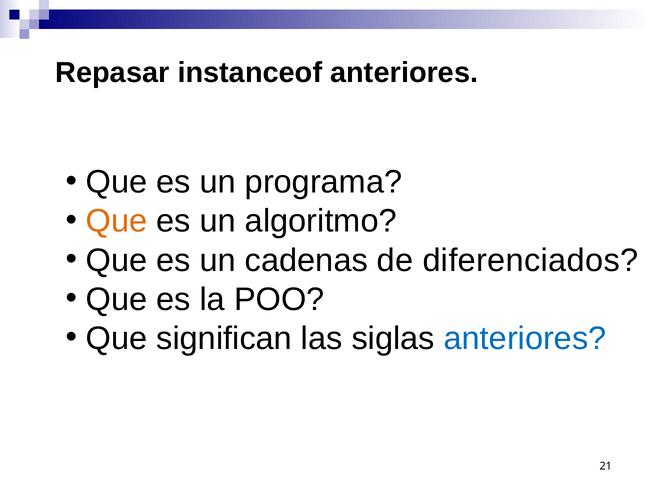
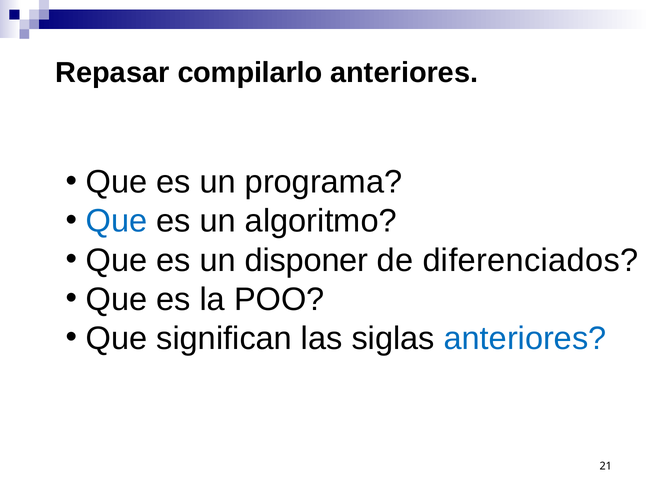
instanceof: instanceof -> compilarlo
Que at (117, 221) colour: orange -> blue
cadenas: cadenas -> disponer
